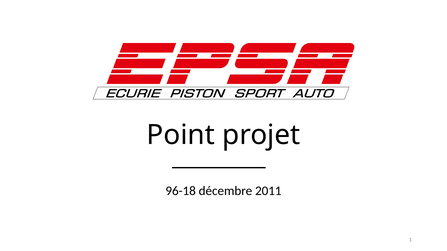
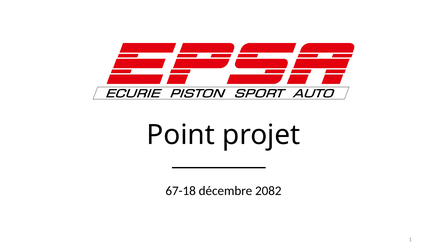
96-18: 96-18 -> 67-18
2011: 2011 -> 2082
